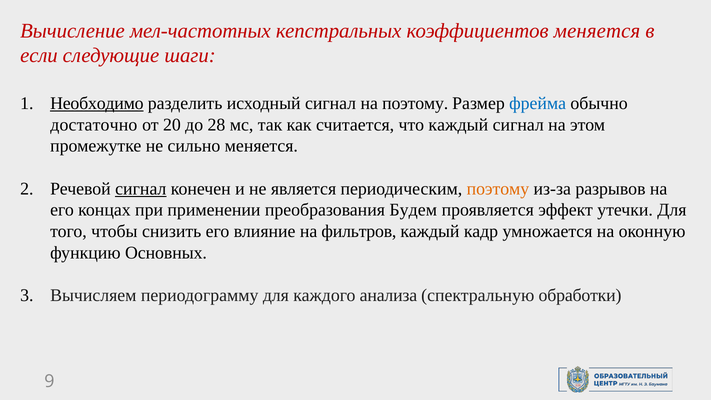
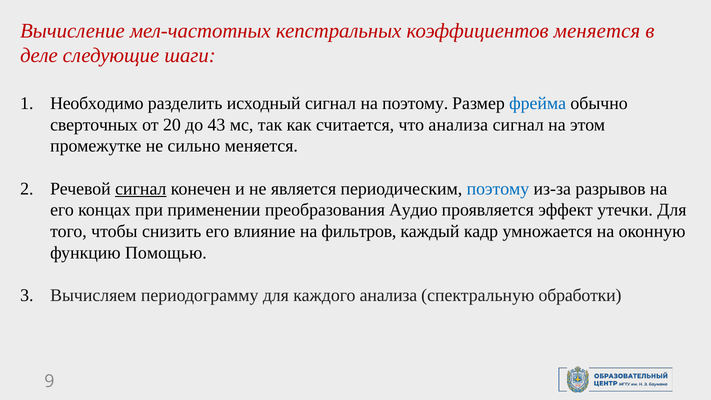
если: если -> деле
Необходимо underline: present -> none
достаточно: достаточно -> сверточных
28: 28 -> 43
что каждый: каждый -> анализа
поэтому at (498, 189) colour: orange -> blue
Будем: Будем -> Аудио
Основных: Основных -> Помощью
